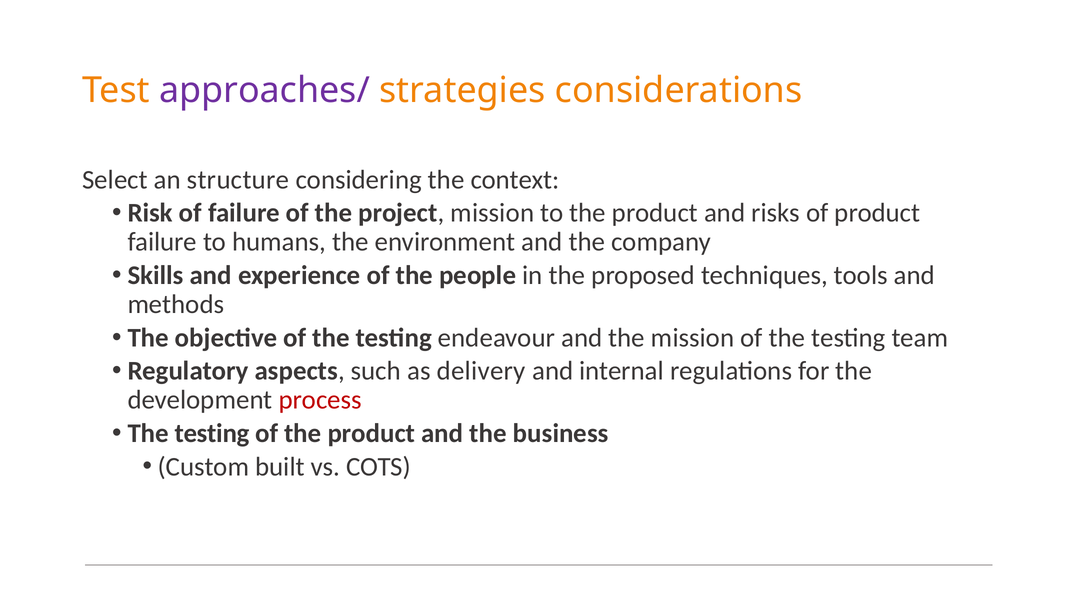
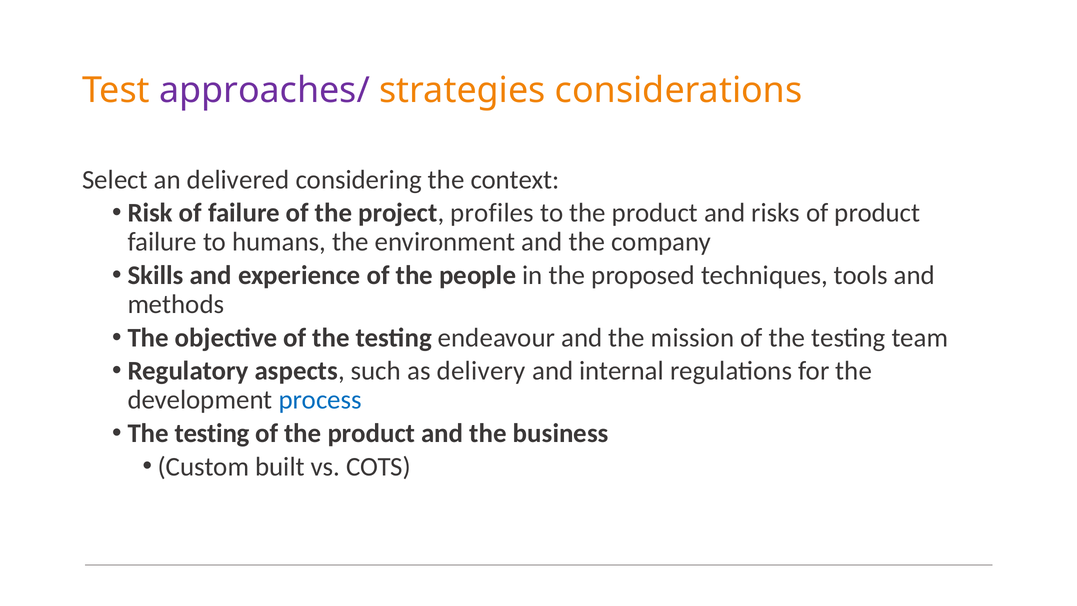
structure: structure -> delivered
project mission: mission -> profiles
process colour: red -> blue
